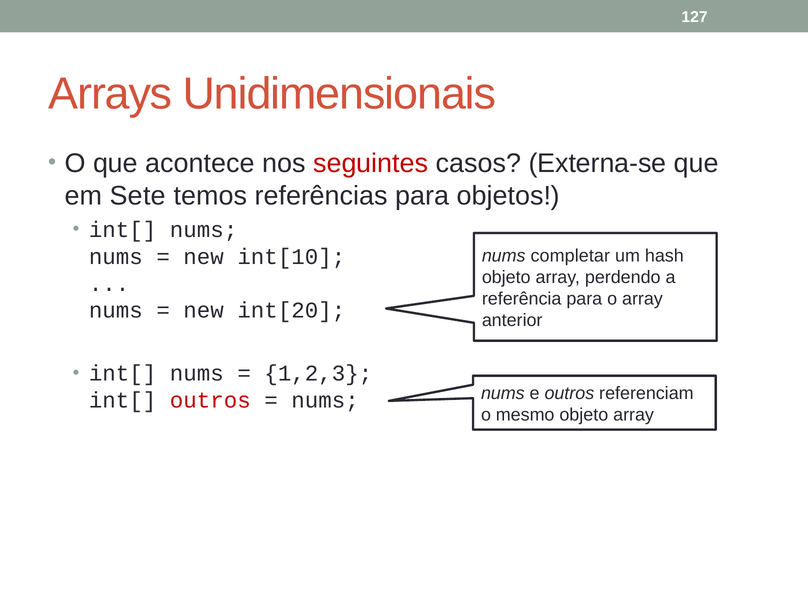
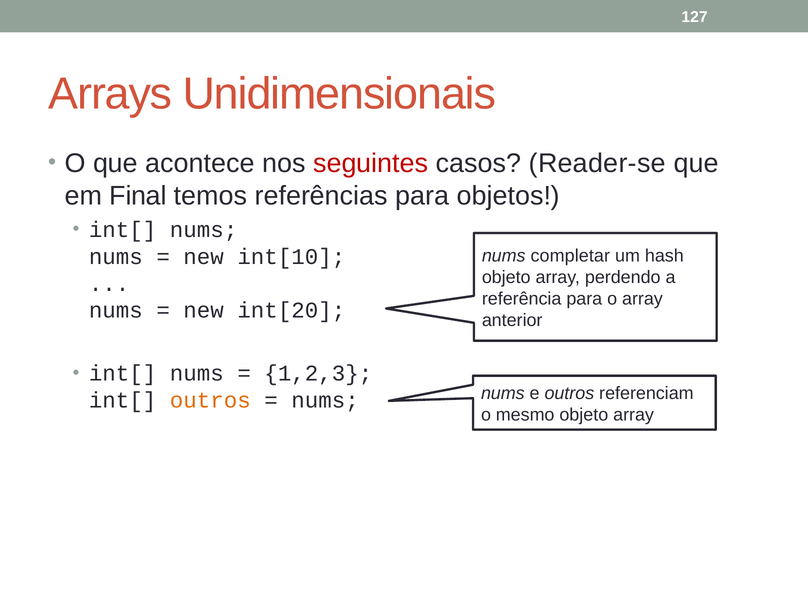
Externa-se: Externa-se -> Reader-se
Sete: Sete -> Final
outros at (210, 400) colour: red -> orange
